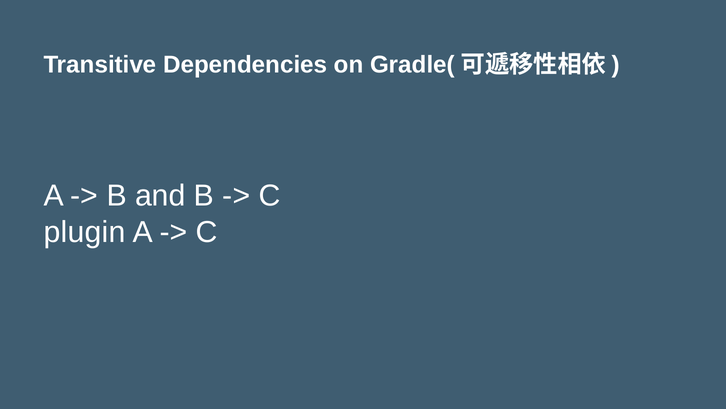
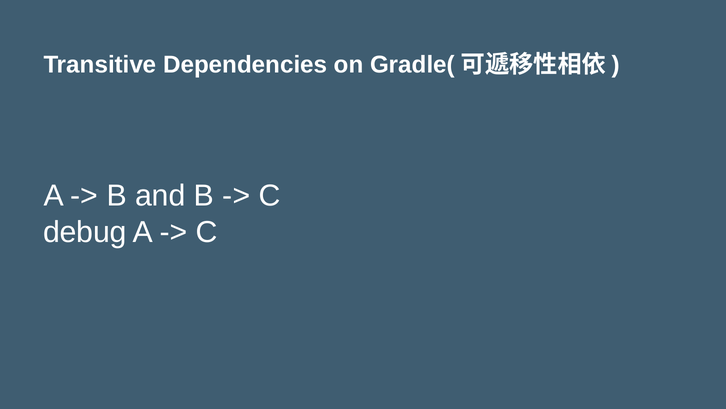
plugin: plugin -> debug
